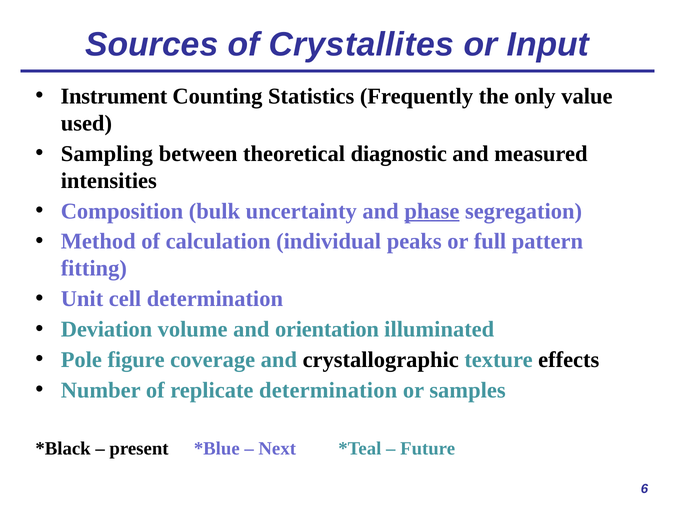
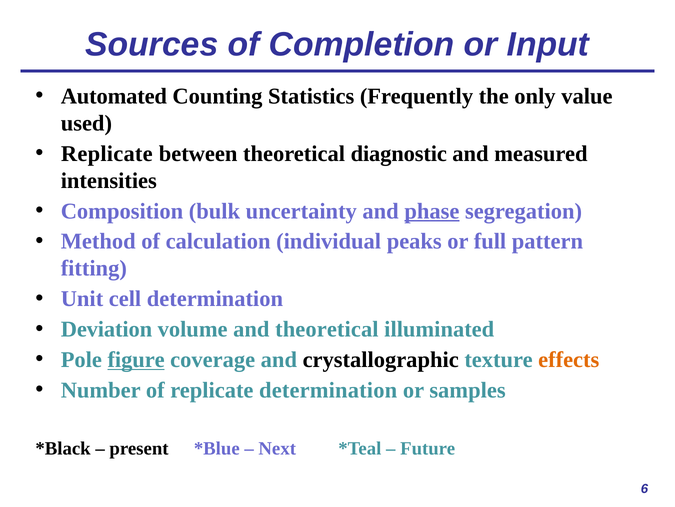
Crystallites: Crystallites -> Completion
Instrument: Instrument -> Automated
Sampling at (107, 153): Sampling -> Replicate
and orientation: orientation -> theoretical
figure underline: none -> present
effects colour: black -> orange
